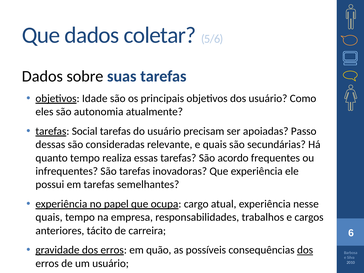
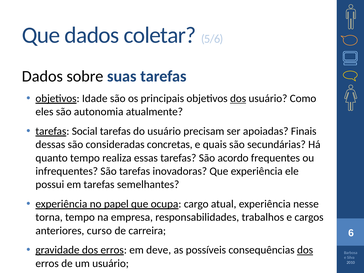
dos at (238, 98) underline: none -> present
Passo: Passo -> Finais
relevante: relevante -> concretas
quais at (49, 217): quais -> torna
tácito: tácito -> curso
quão: quão -> deve
